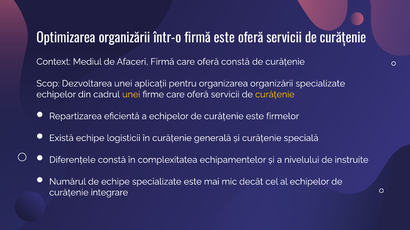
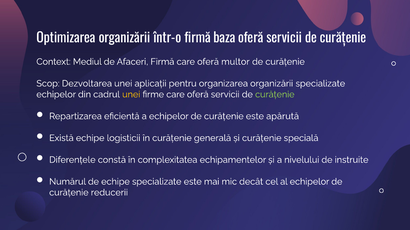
firmă este: este -> baza
oferă constă: constă -> multor
curățenie at (275, 95) colour: yellow -> light green
firmelor: firmelor -> apărută
integrare: integrare -> reducerii
